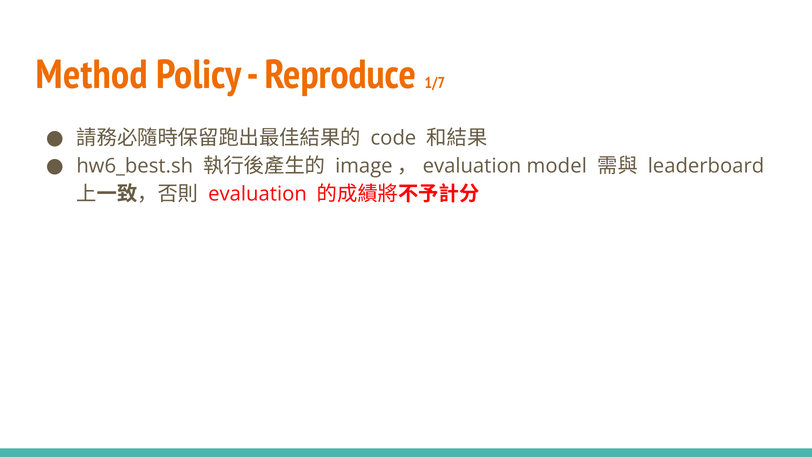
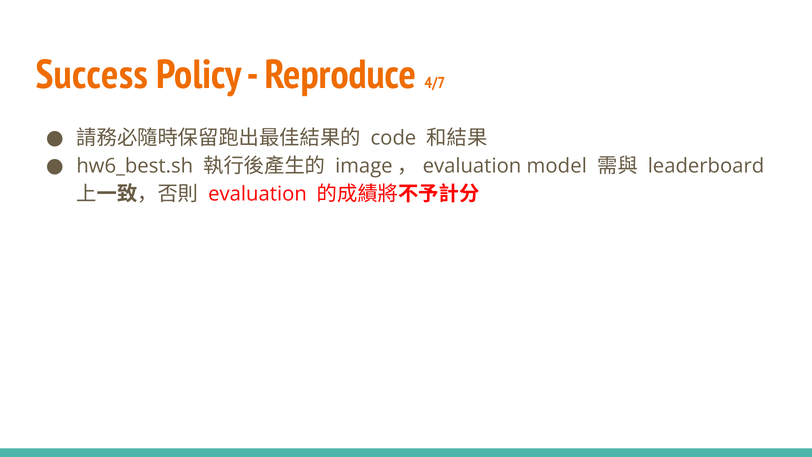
Method: Method -> Success
1/7: 1/7 -> 4/7
